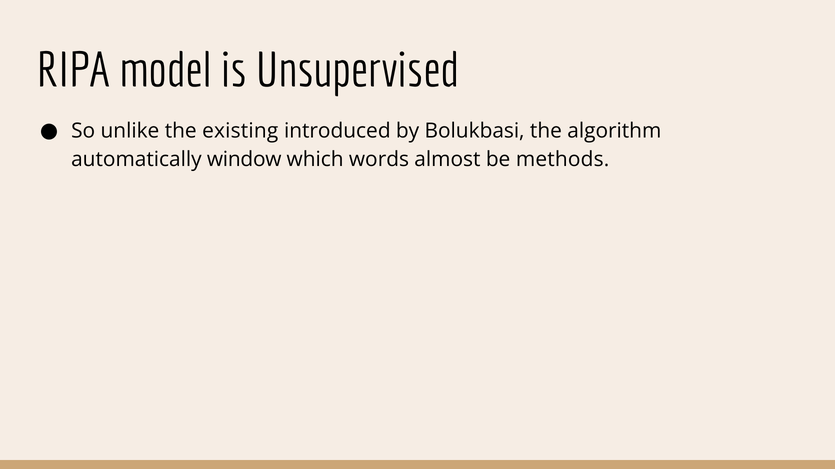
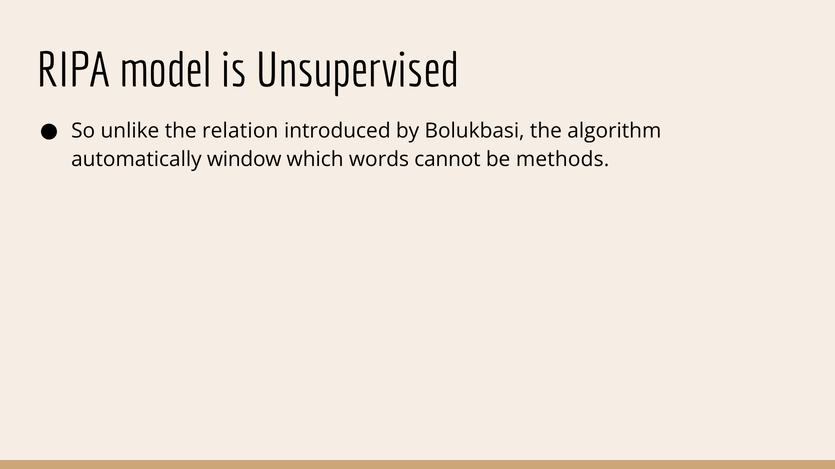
existing: existing -> relation
almost: almost -> cannot
